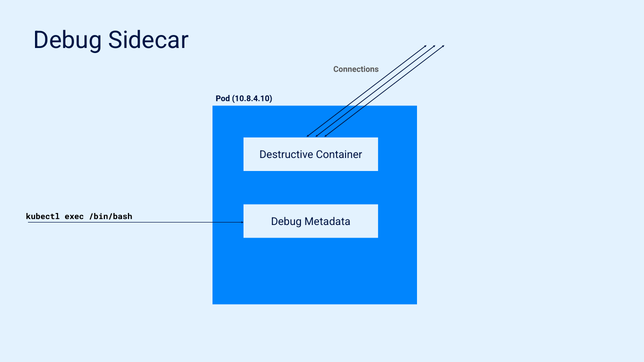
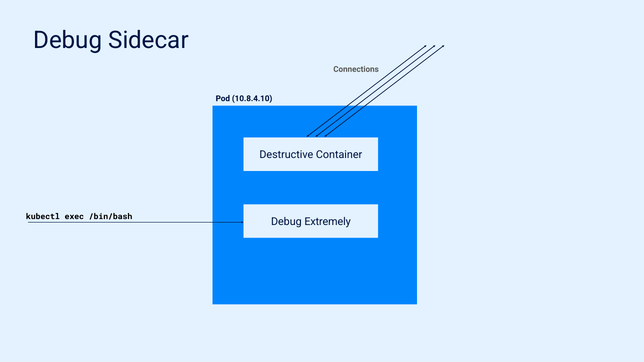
Metadata: Metadata -> Extremely
